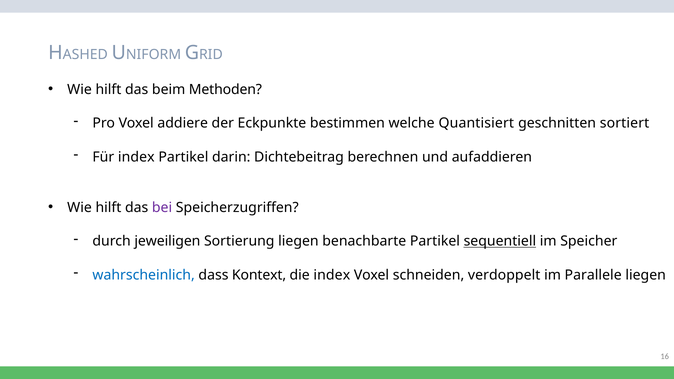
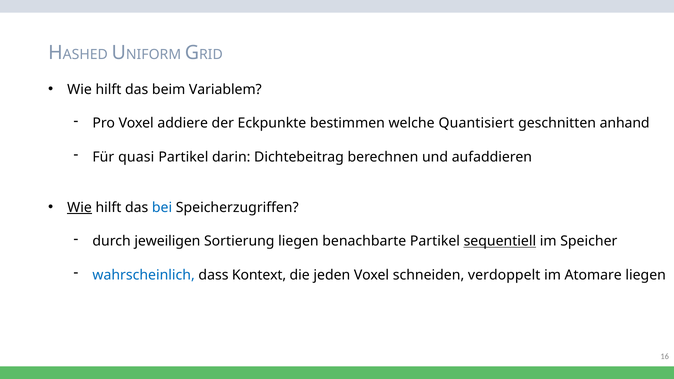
Methoden: Methoden -> Variablem
sortiert: sortiert -> anhand
Für index: index -> quasi
Wie at (80, 208) underline: none -> present
bei colour: purple -> blue
die index: index -> jeden
Parallele: Parallele -> Atomare
